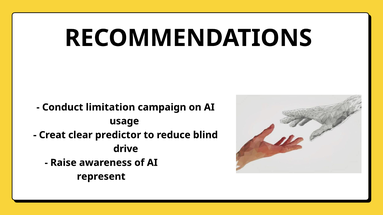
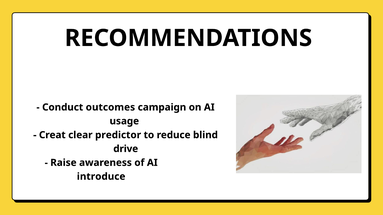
limitation: limitation -> outcomes
represent: represent -> introduce
